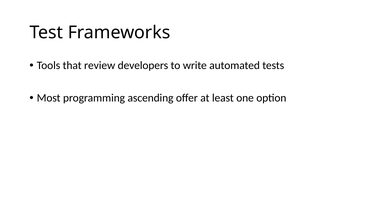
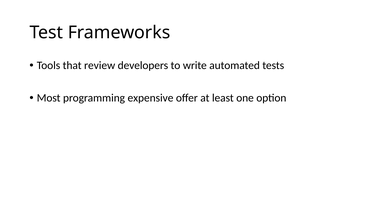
ascending: ascending -> expensive
